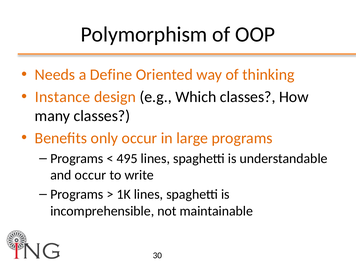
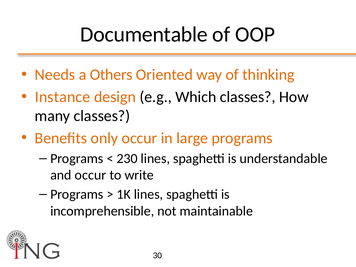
Polymorphism: Polymorphism -> Documentable
Define: Define -> Others
495: 495 -> 230
